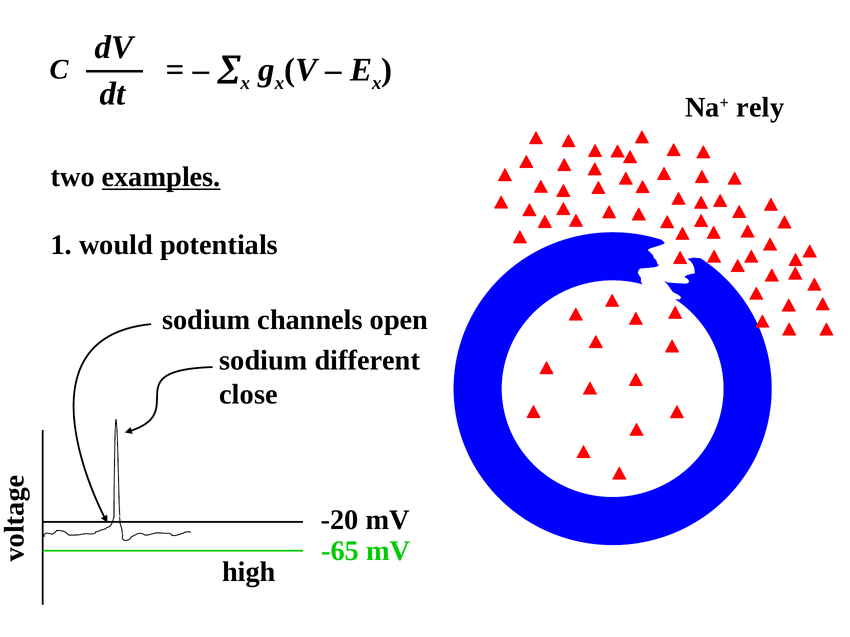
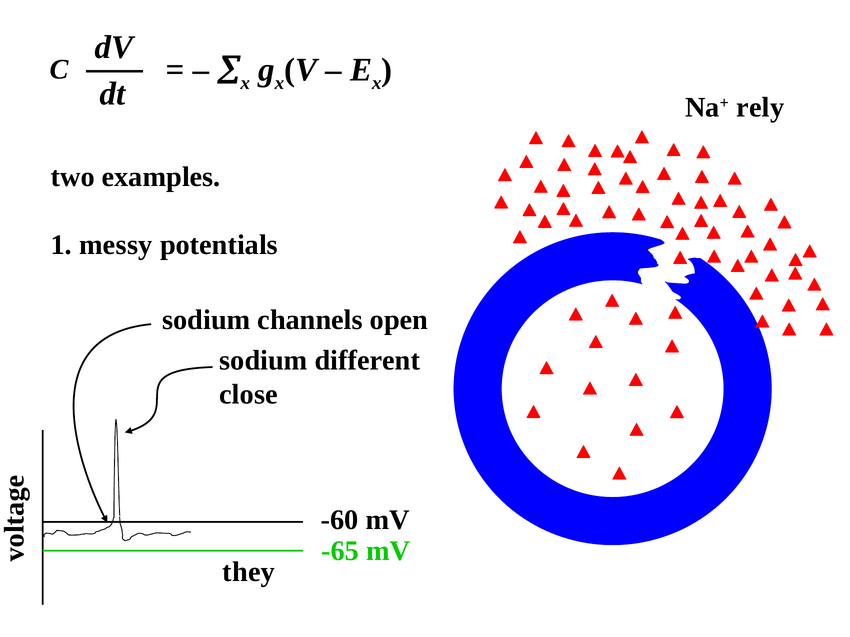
examples underline: present -> none
would: would -> messy
-20: -20 -> -60
high: high -> they
